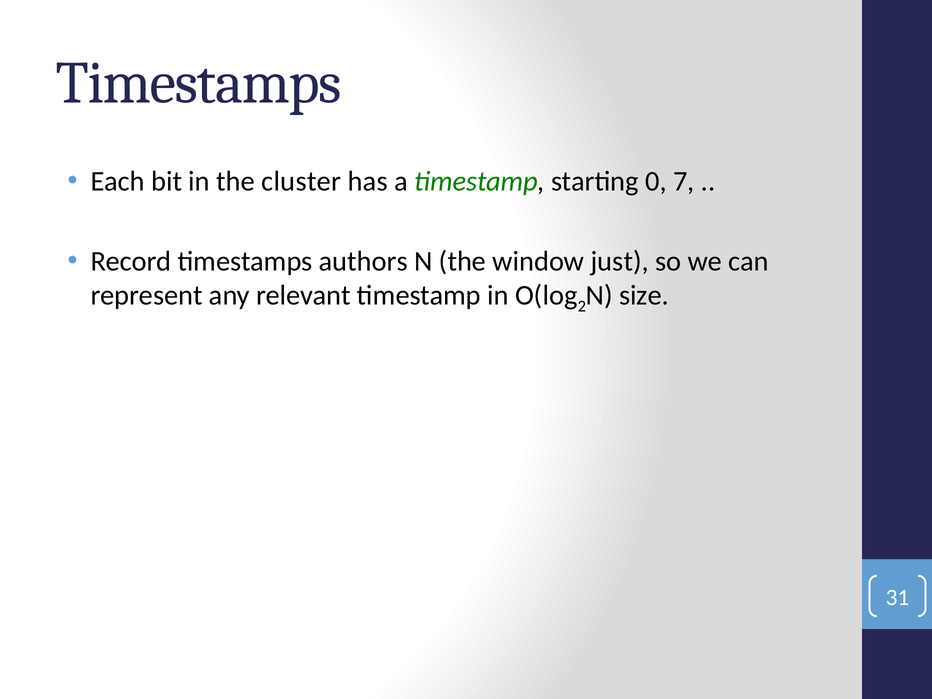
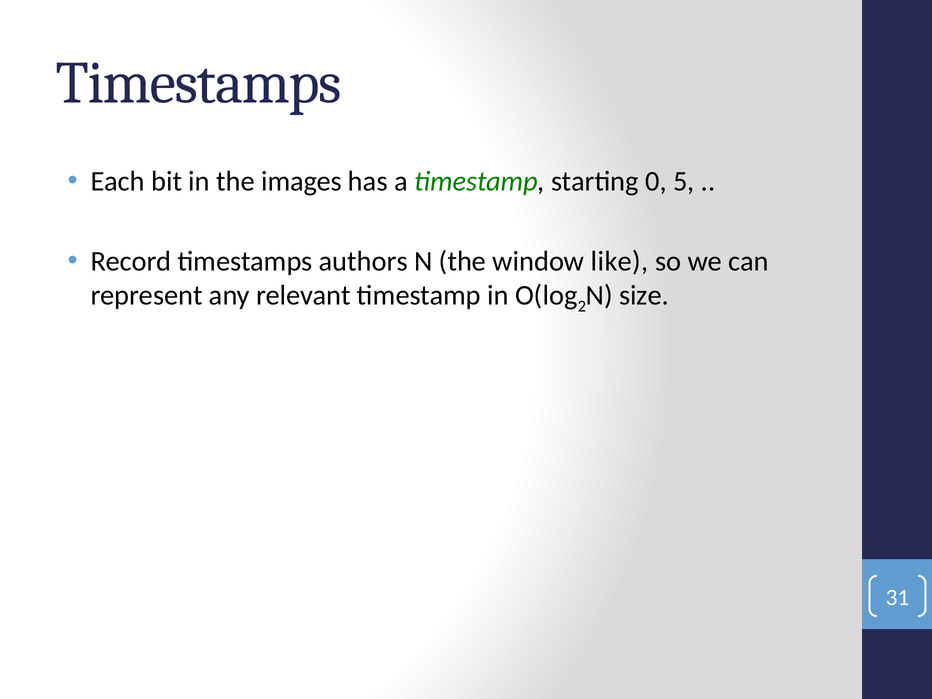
cluster: cluster -> images
7: 7 -> 5
just: just -> like
